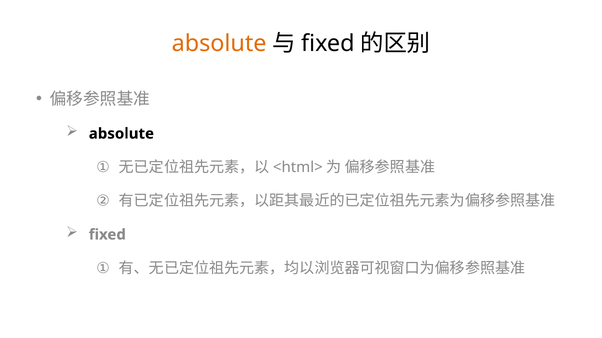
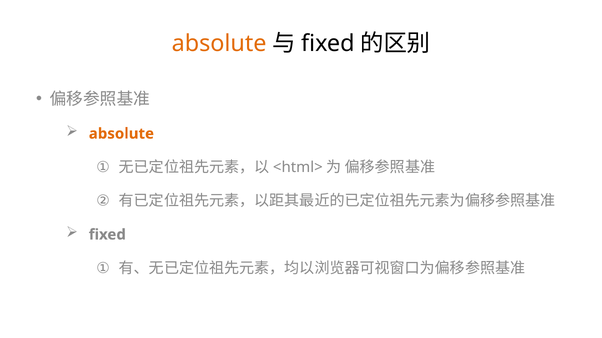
absolute at (121, 134) colour: black -> orange
